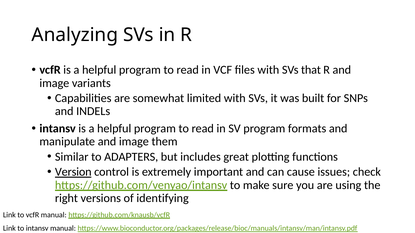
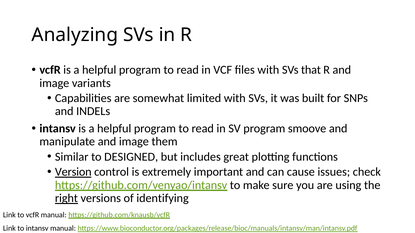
formats: formats -> smoove
ADAPTERS: ADAPTERS -> DESIGNED
right underline: none -> present
